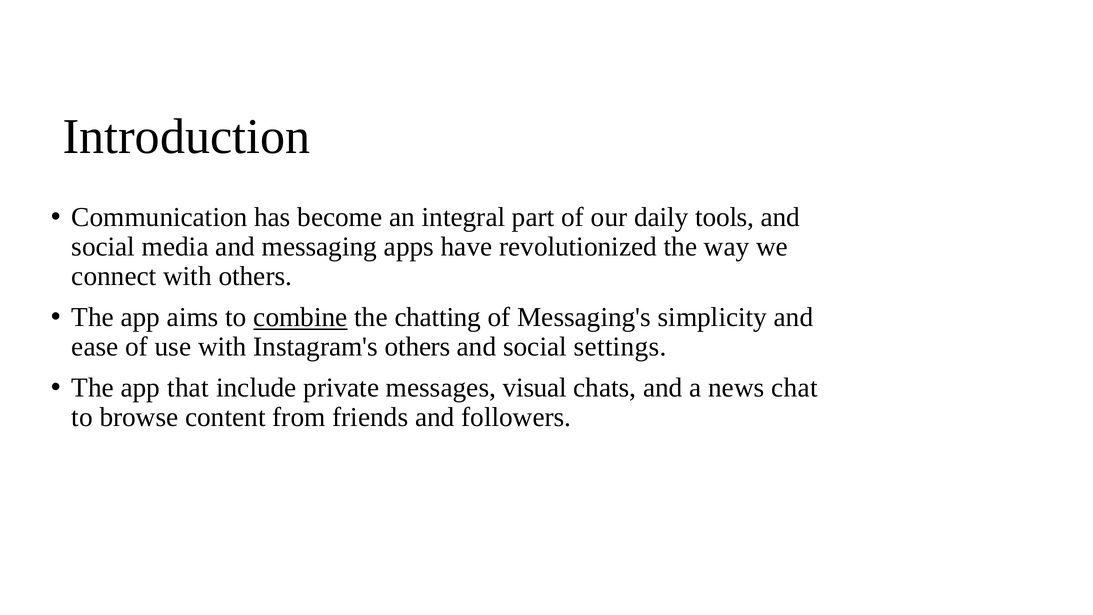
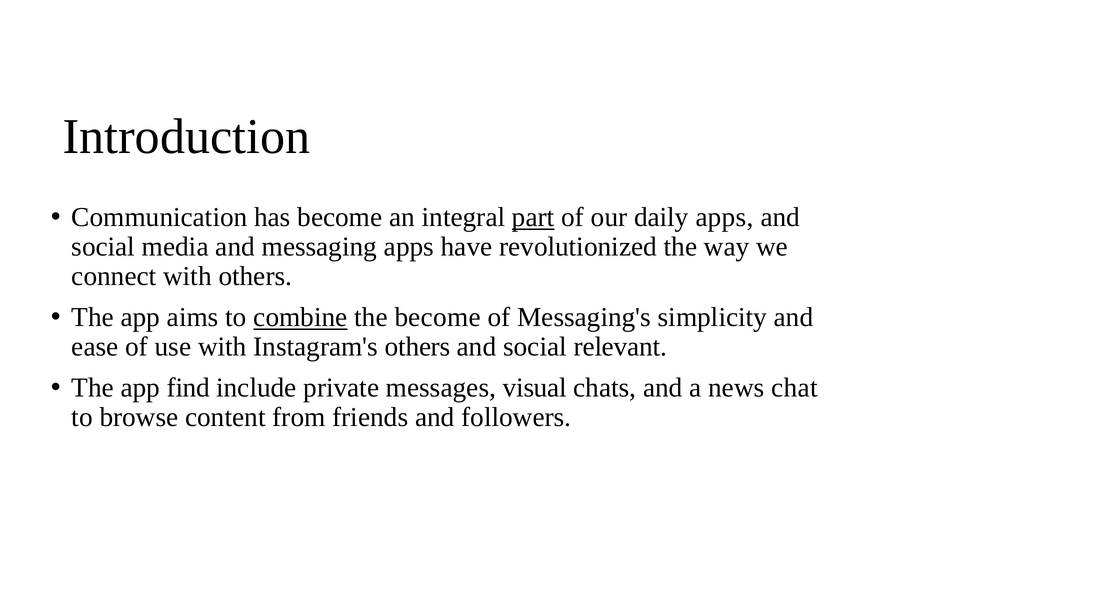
part underline: none -> present
daily tools: tools -> apps
the chatting: chatting -> become
settings: settings -> relevant
that: that -> find
